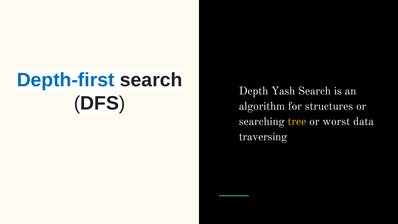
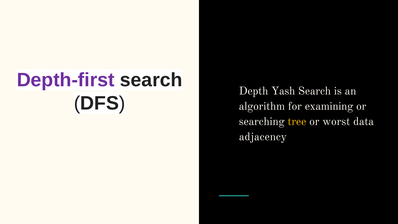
Depth-first colour: blue -> purple
structures: structures -> examining
traversing: traversing -> adjacency
